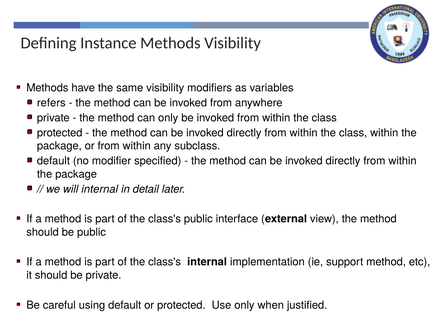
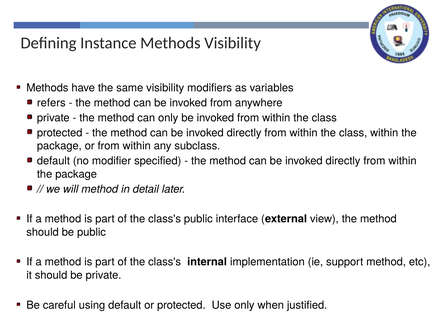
will internal: internal -> method
